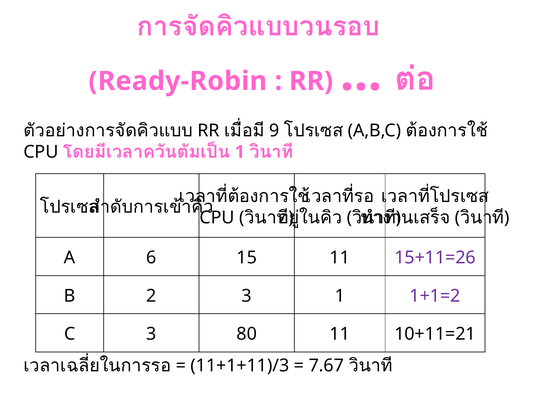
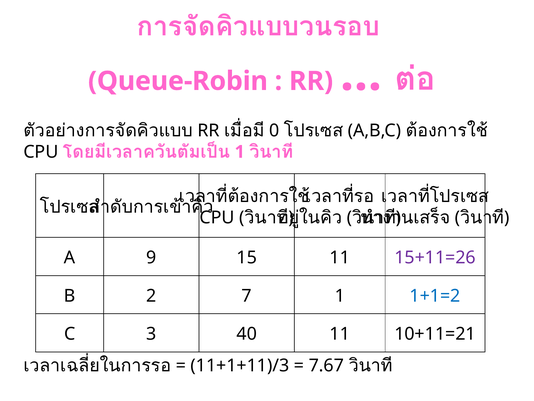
Ready-Robin: Ready-Robin -> Queue-Robin
9: 9 -> 0
6: 6 -> 9
2 3: 3 -> 7
1+1=2 colour: purple -> blue
80: 80 -> 40
